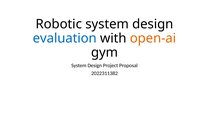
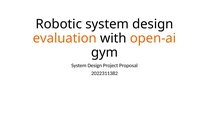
evaluation colour: blue -> orange
